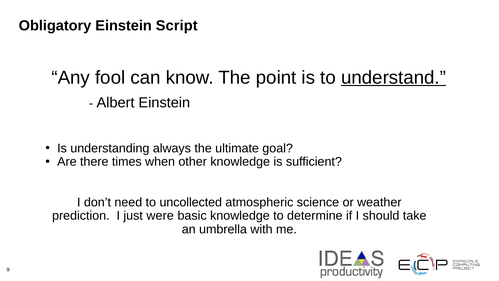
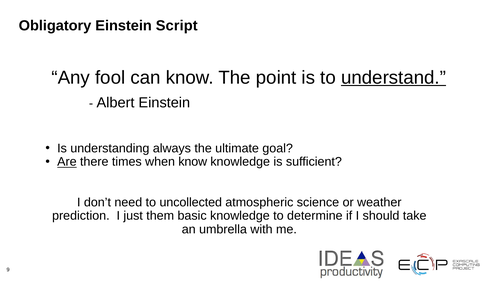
Are underline: none -> present
when other: other -> know
were: were -> them
